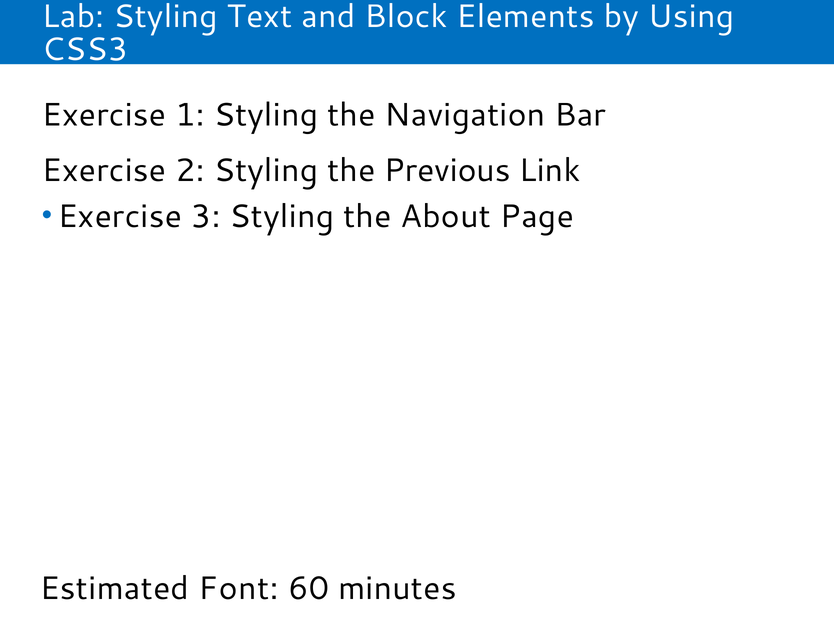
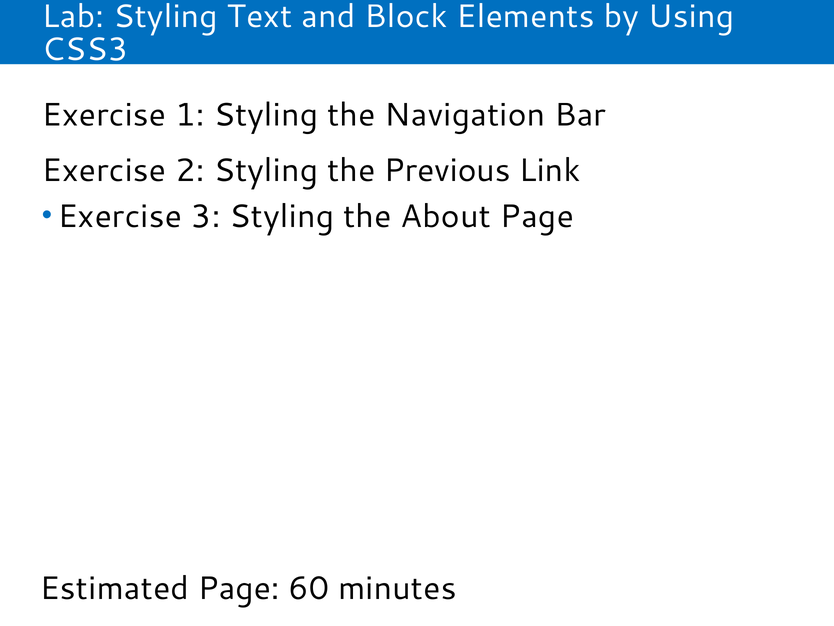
Estimated Font: Font -> Page
